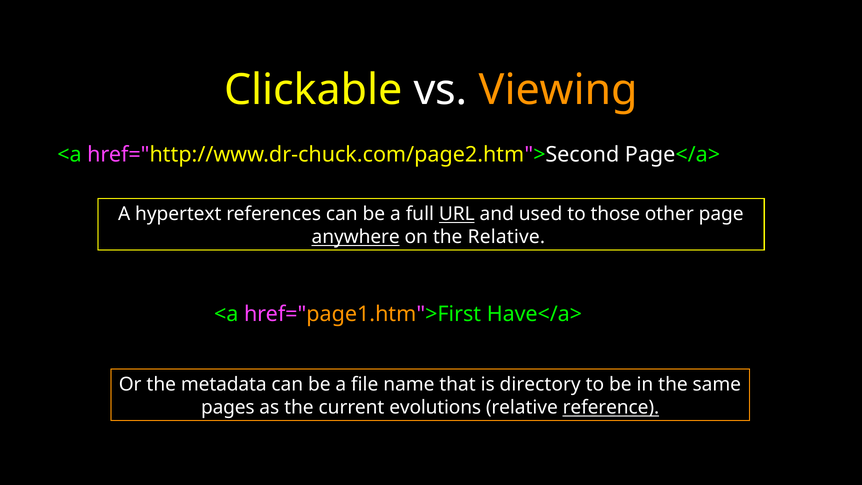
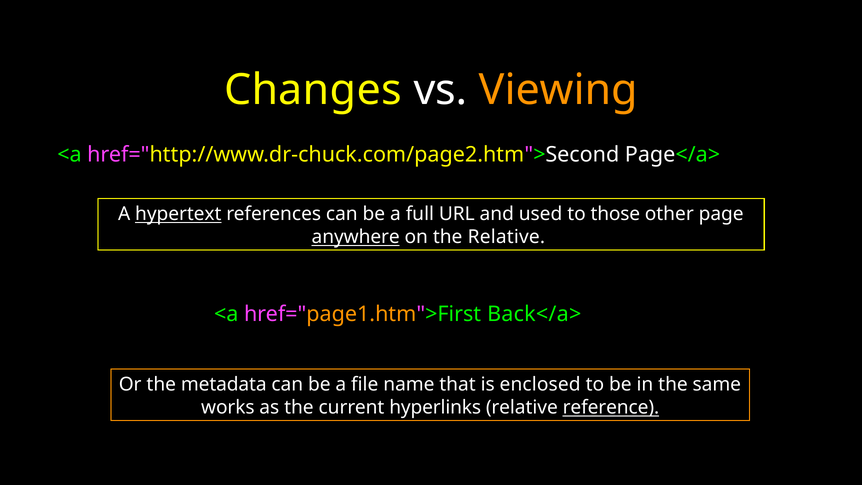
Clickable: Clickable -> Changes
hypertext underline: none -> present
URL underline: present -> none
Have</a>: Have</a> -> Back</a>
directory: directory -> enclosed
pages: pages -> works
evolutions: evolutions -> hyperlinks
